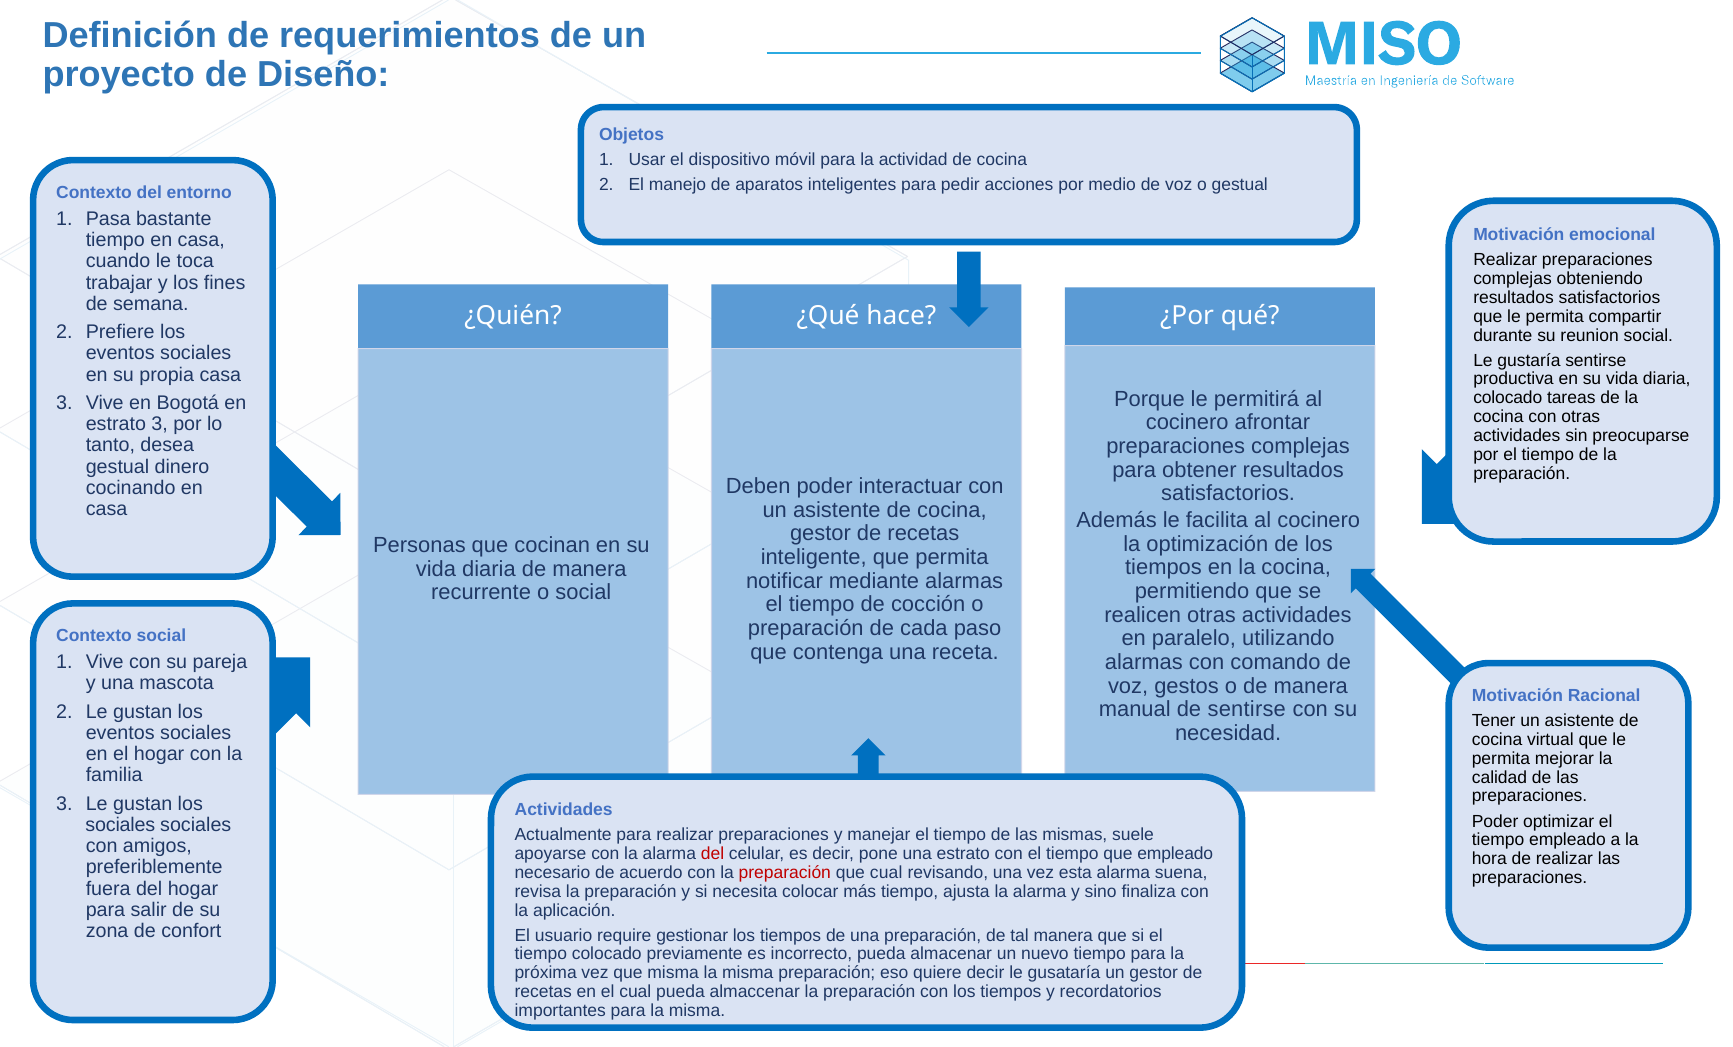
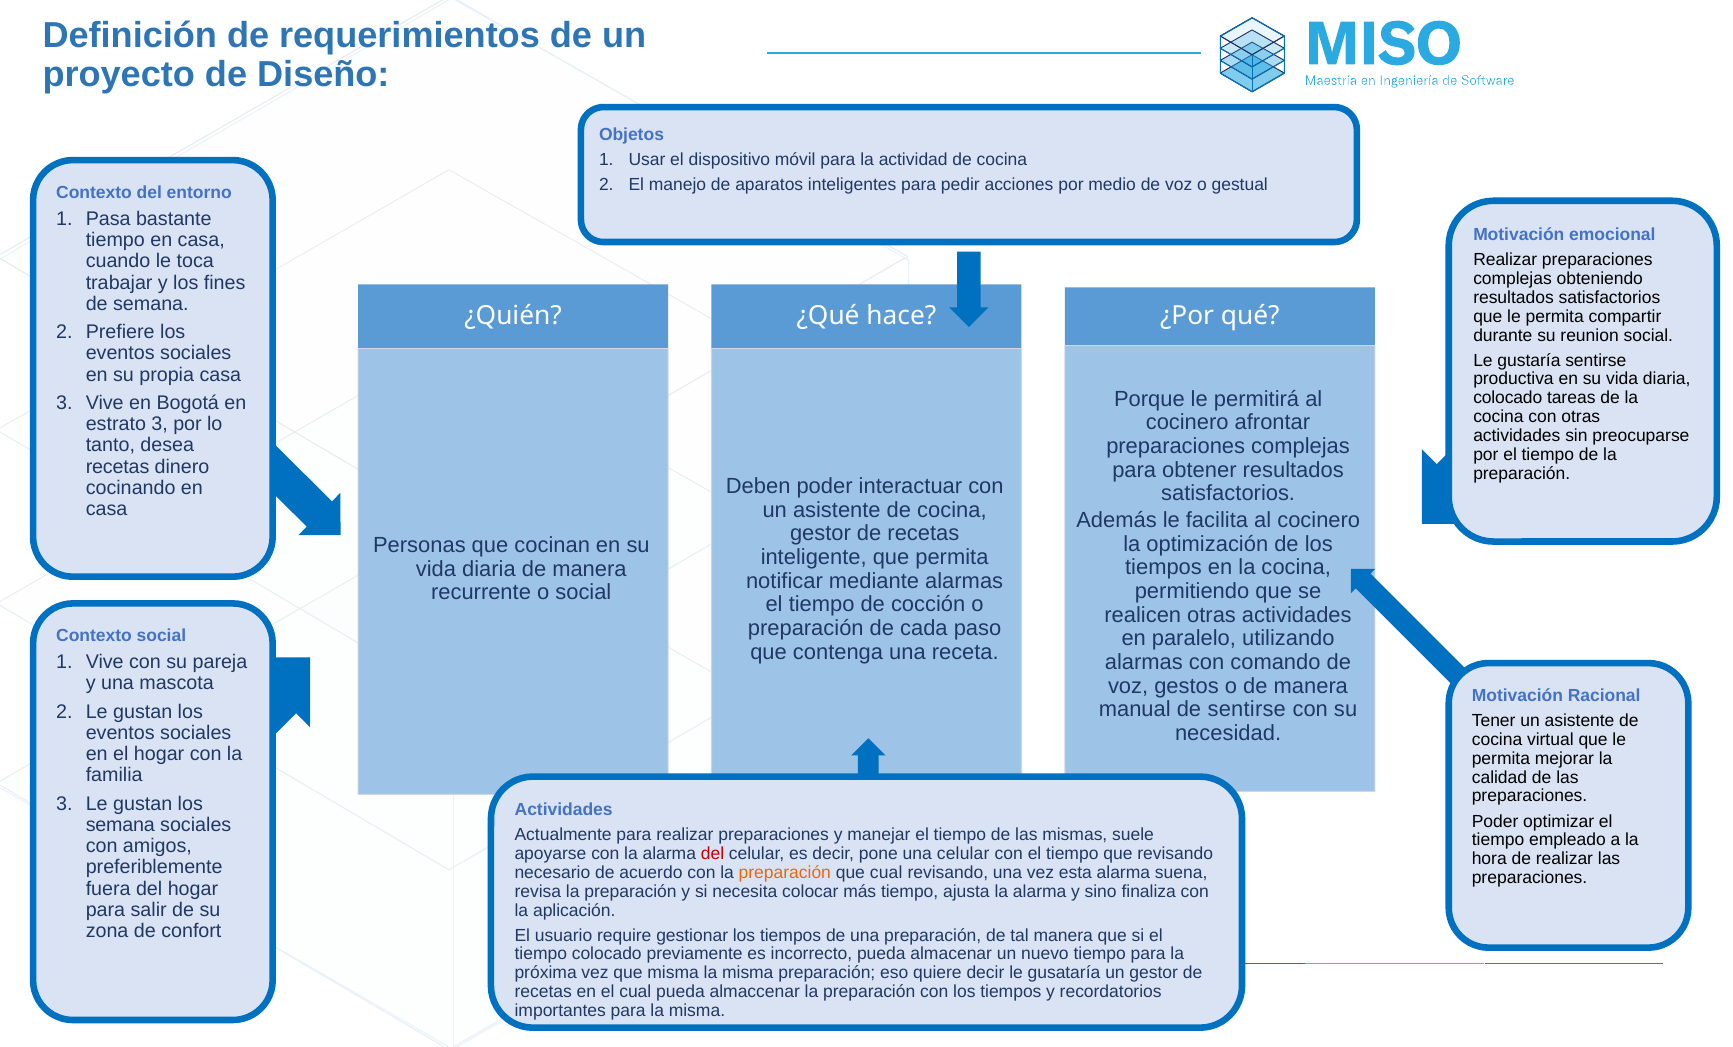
gestual at (118, 467): gestual -> recetas
sociales at (120, 825): sociales -> semana
una estrato: estrato -> celular
que empleado: empleado -> revisando
preparación at (785, 873) colour: red -> orange
